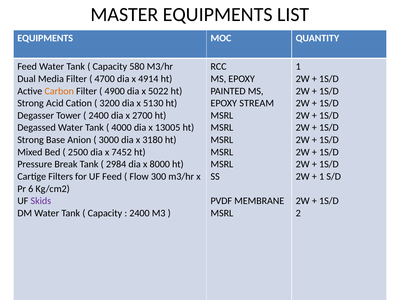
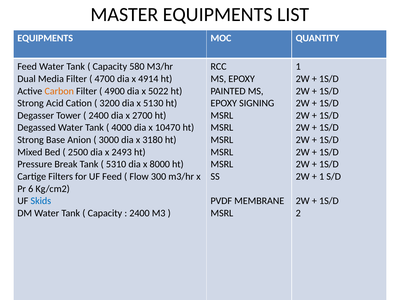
STREAM: STREAM -> SIGNING
13005: 13005 -> 10470
7452: 7452 -> 2493
2984: 2984 -> 5310
Skids colour: purple -> blue
